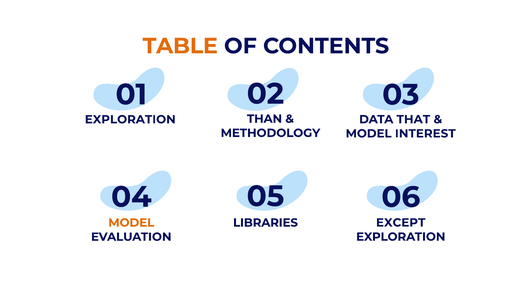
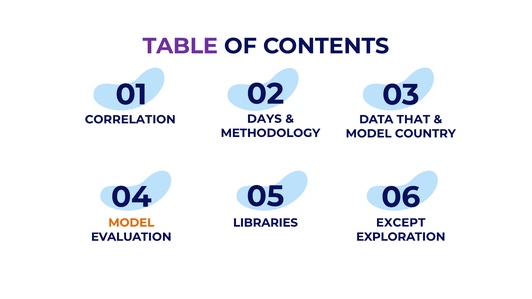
TABLE colour: orange -> purple
THAN: THAN -> DAYS
EXPLORATION at (130, 120): EXPLORATION -> CORRELATION
INTEREST: INTEREST -> COUNTRY
